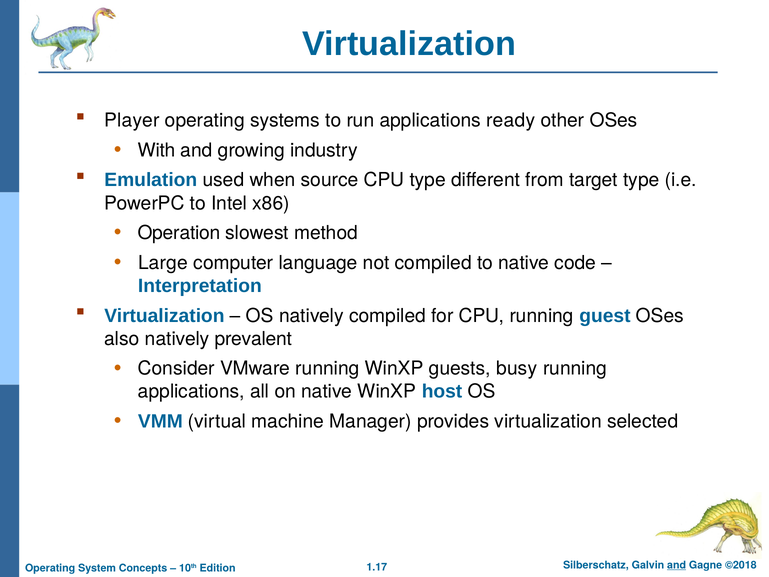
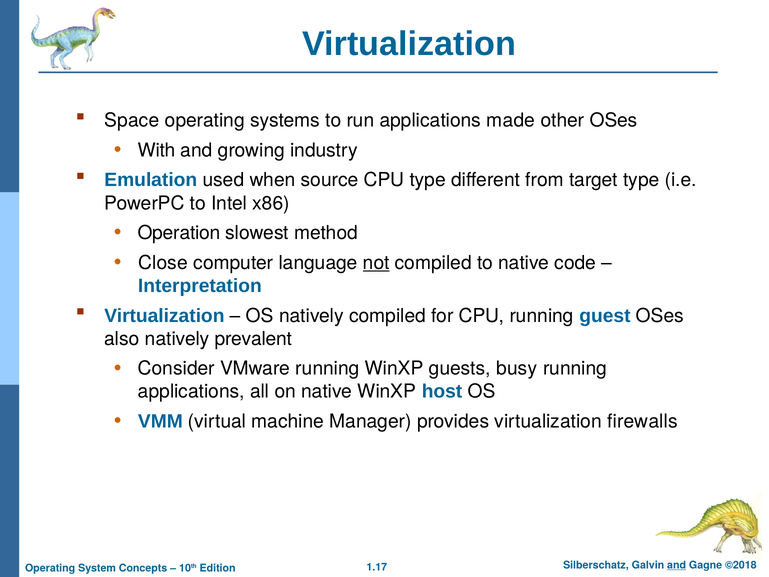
Player: Player -> Space
ready: ready -> made
Large: Large -> Close
not underline: none -> present
selected: selected -> firewalls
